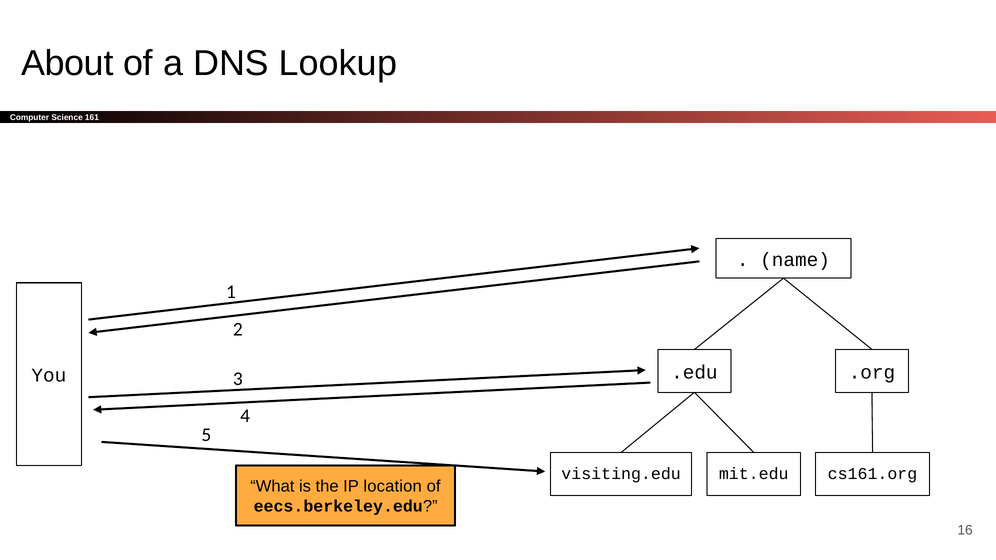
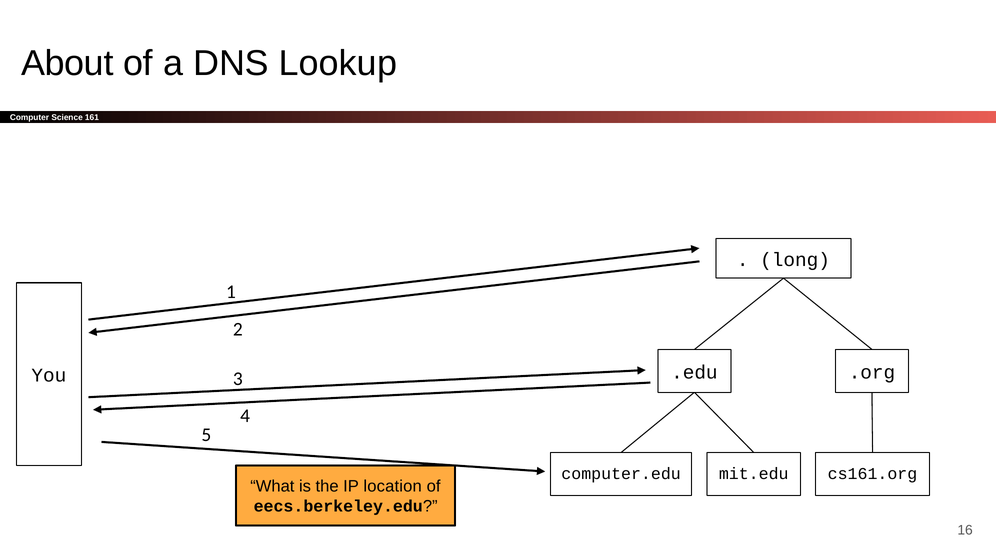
name: name -> long
visiting.edu: visiting.edu -> computer.edu
